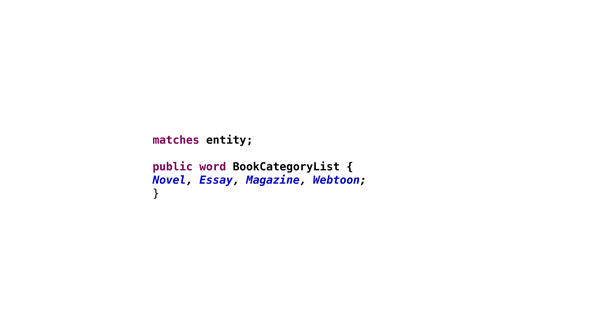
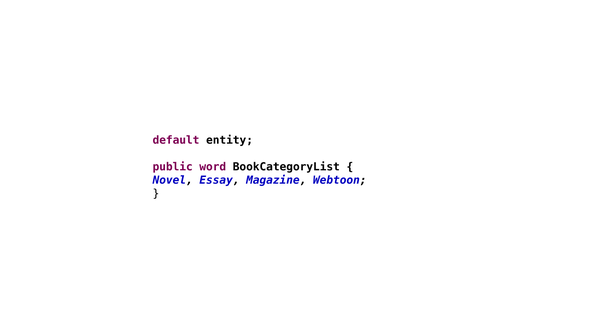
matches: matches -> default
